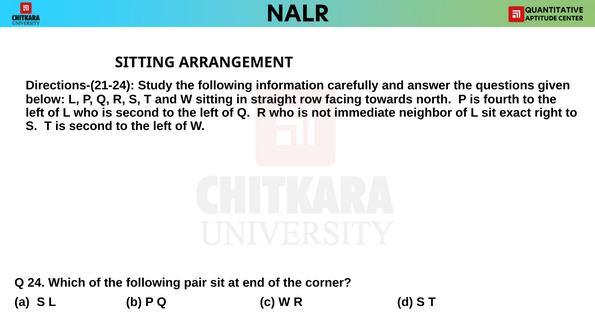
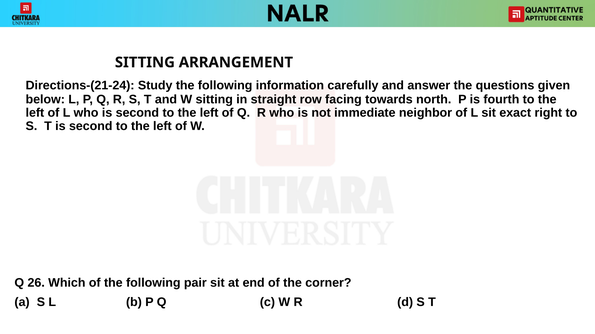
24: 24 -> 26
